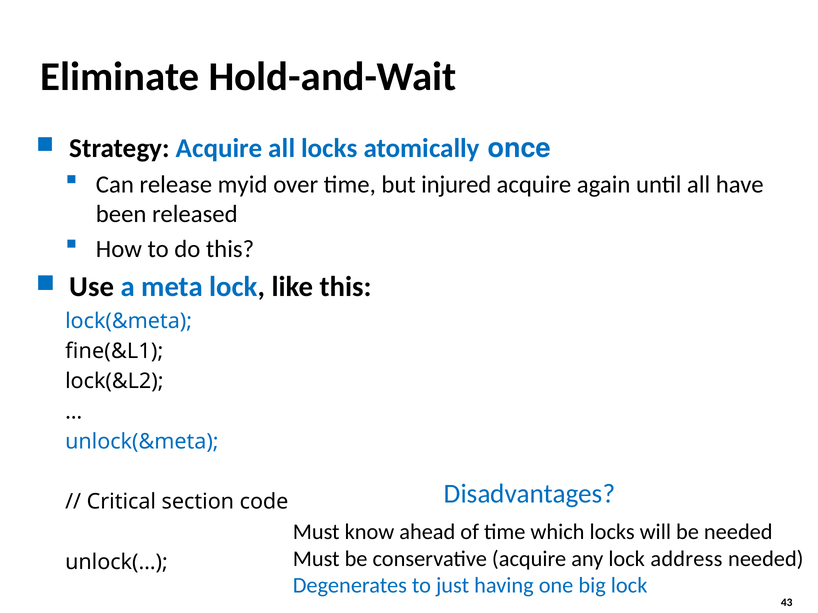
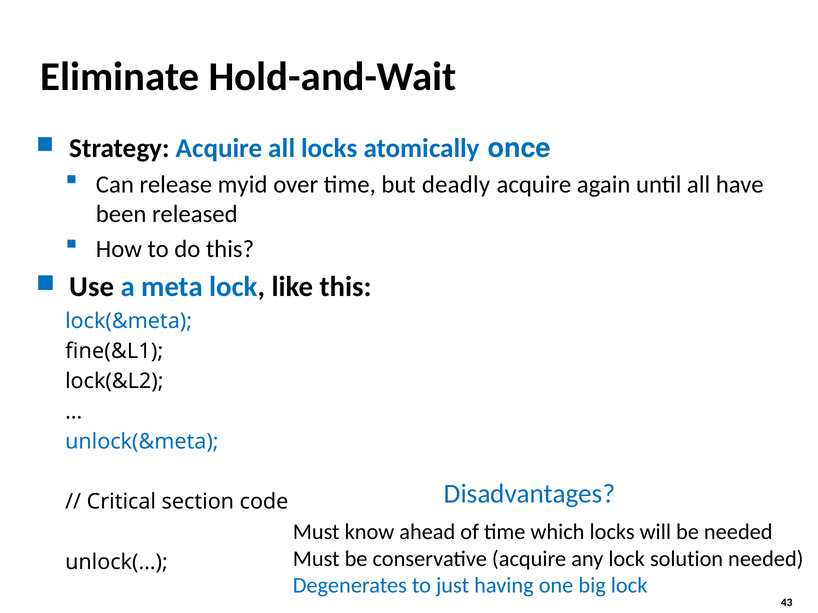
injured: injured -> deadly
address: address -> solution
